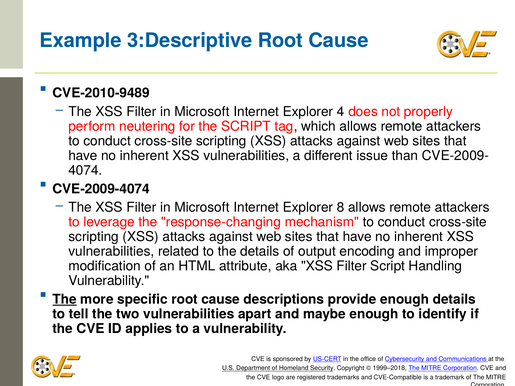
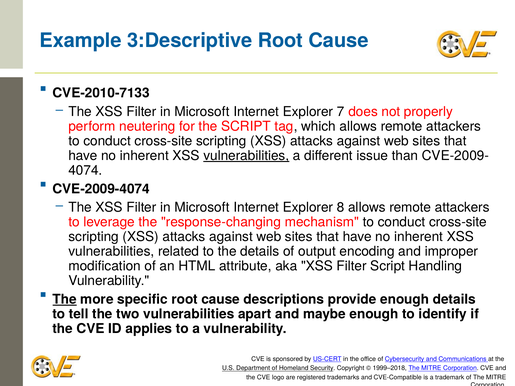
CVE-2010-9489: CVE-2010-9489 -> CVE-2010-7133
4: 4 -> 7
vulnerabilities at (246, 156) underline: none -> present
